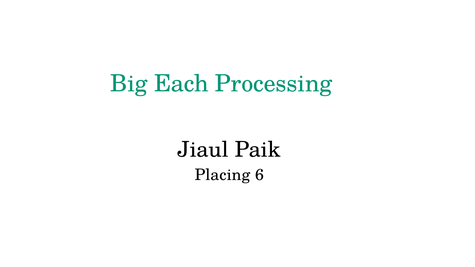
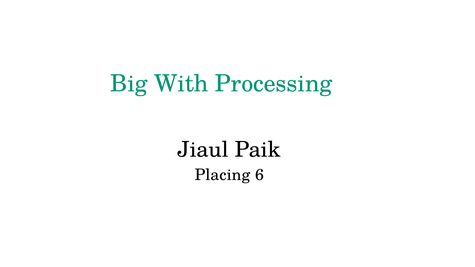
Each: Each -> With
